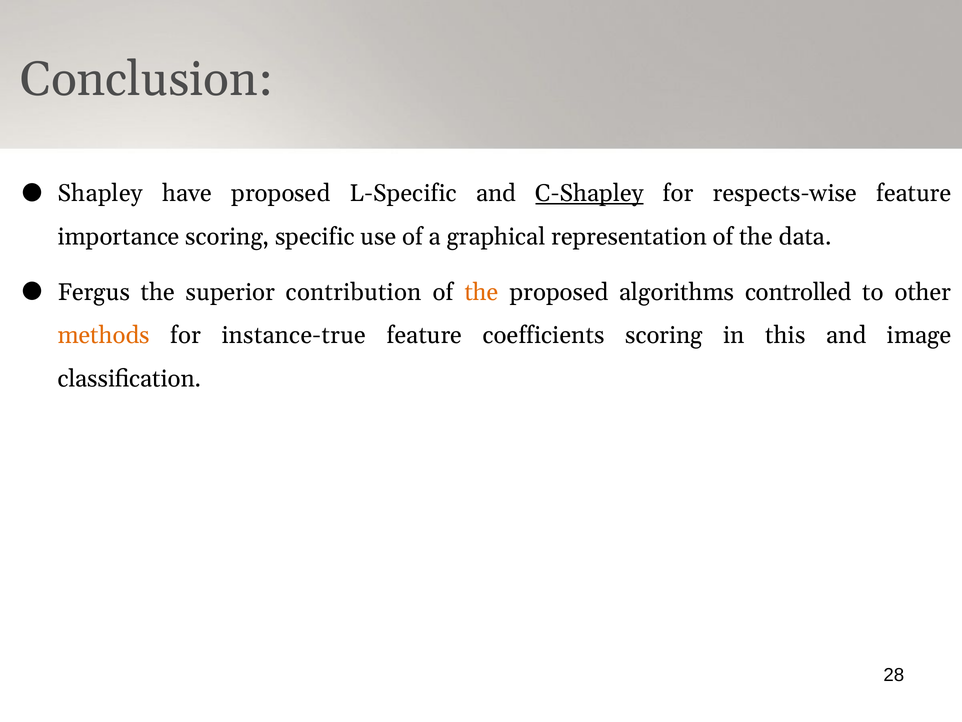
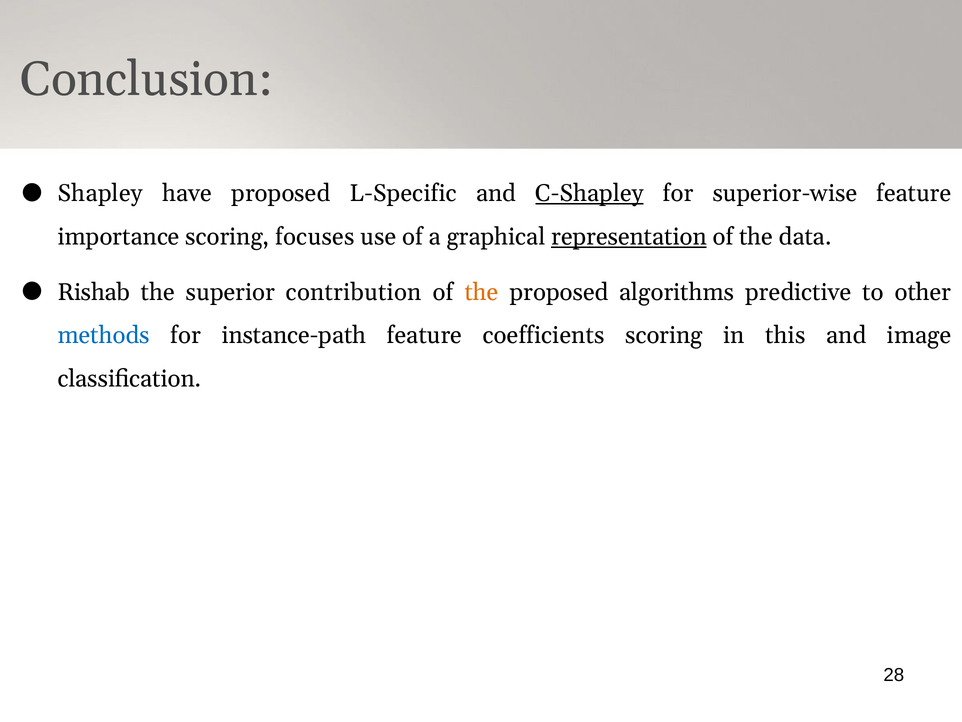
respects-wise: respects-wise -> superior-wise
specific: specific -> focuses
representation underline: none -> present
Fergus: Fergus -> Rishab
controlled: controlled -> predictive
methods colour: orange -> blue
instance-true: instance-true -> instance-path
